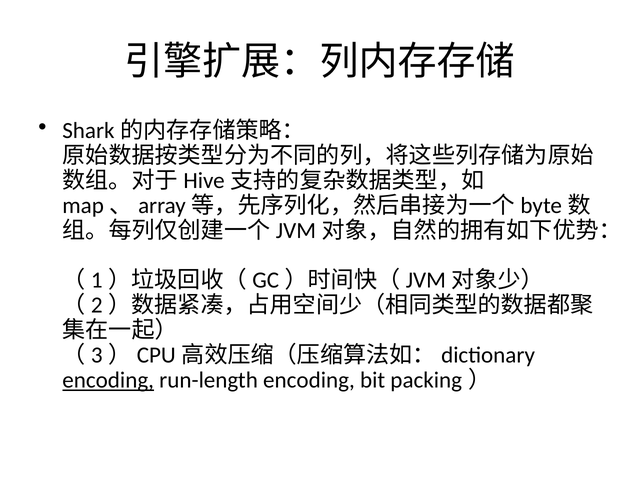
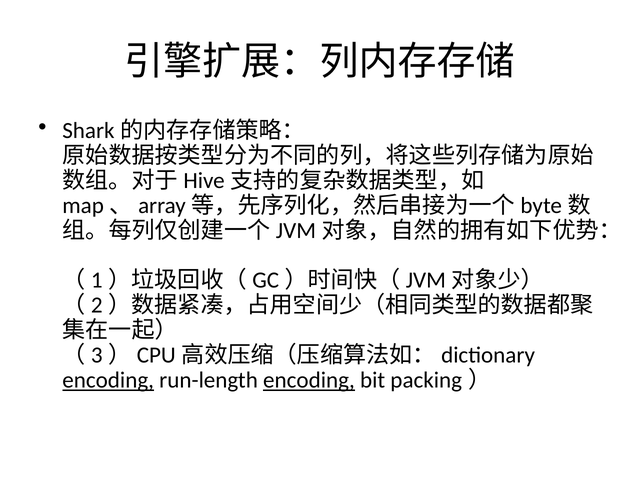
encoding at (309, 380) underline: none -> present
